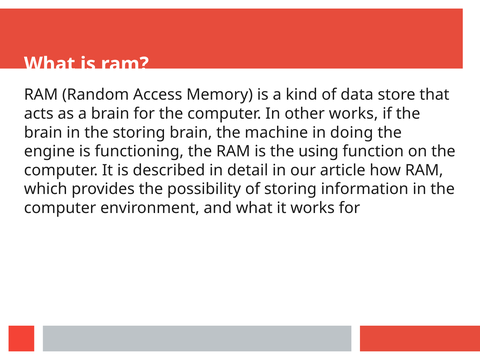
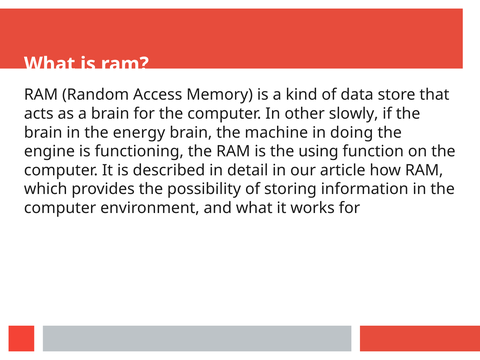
other works: works -> slowly
the storing: storing -> energy
